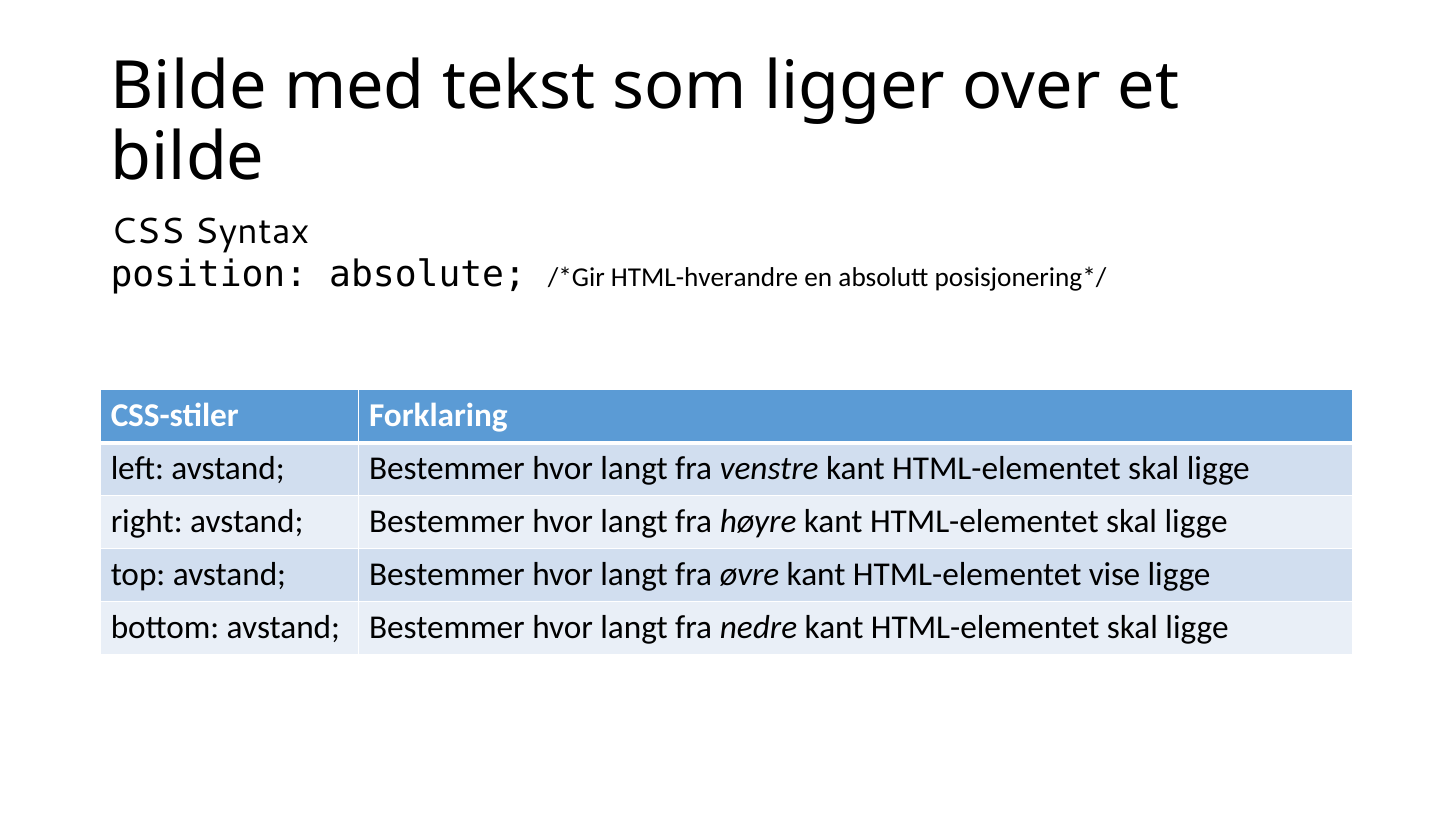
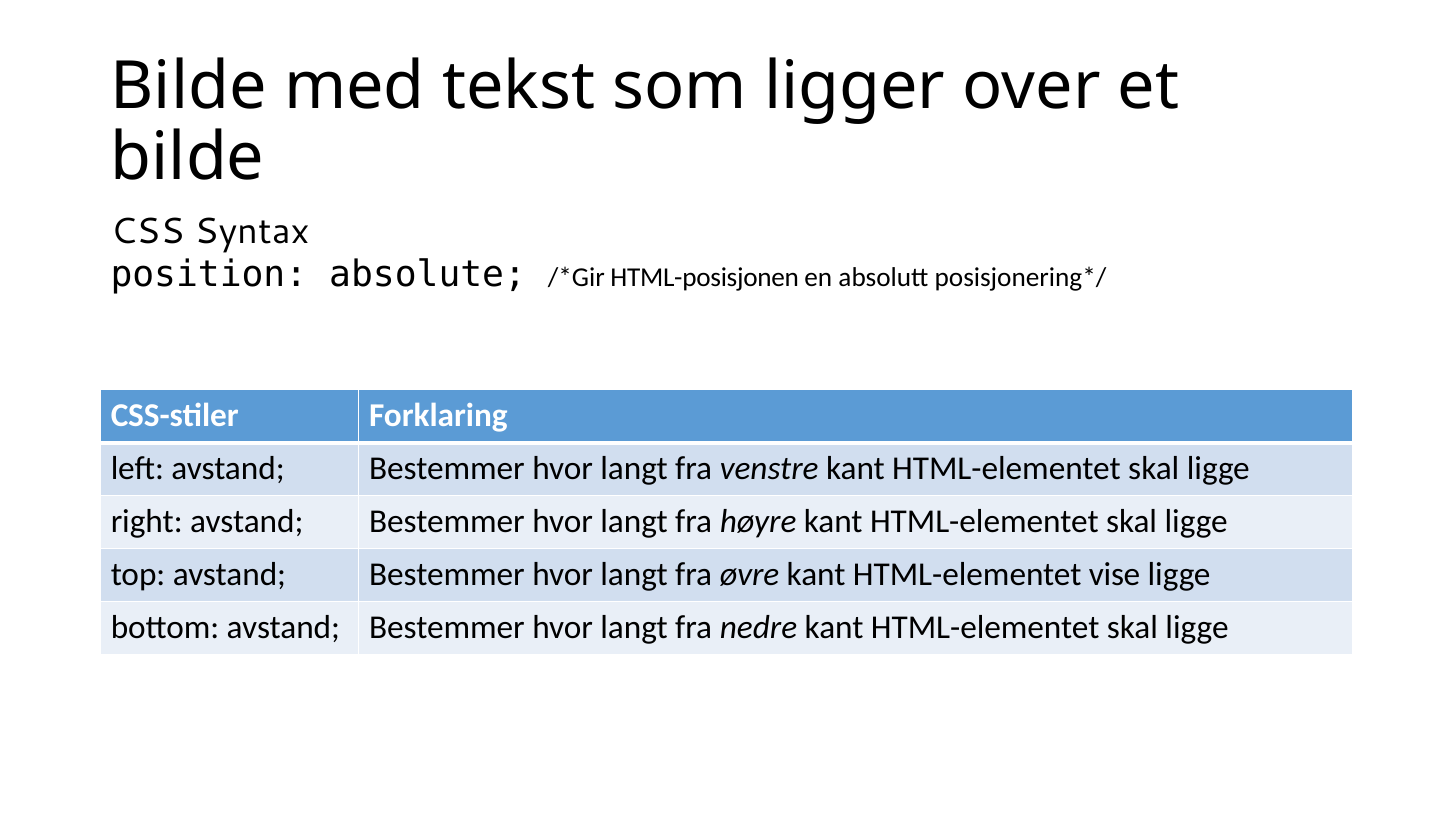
HTML-hverandre: HTML-hverandre -> HTML-posisjonen
